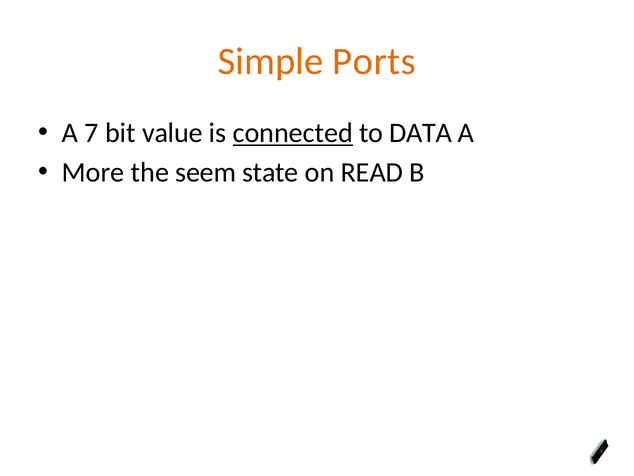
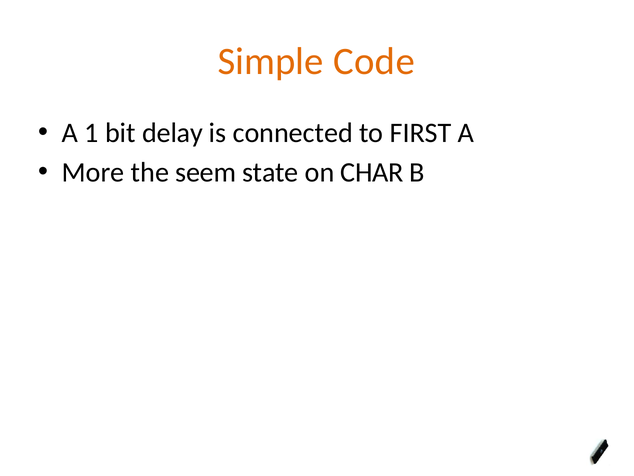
Ports: Ports -> Code
7: 7 -> 1
value: value -> delay
connected underline: present -> none
DATA: DATA -> FIRST
READ: READ -> CHAR
